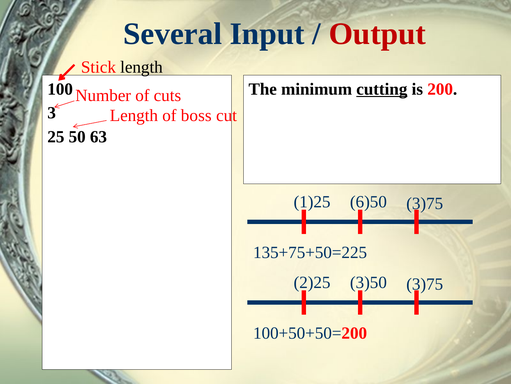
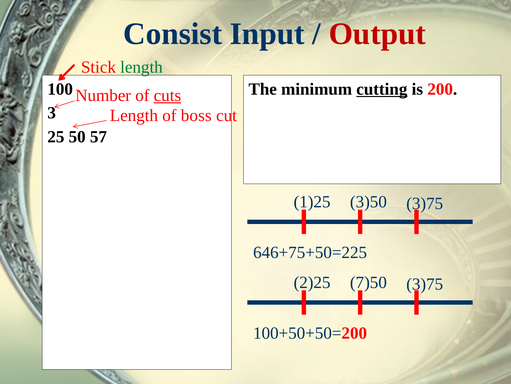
Several: Several -> Consist
length at (141, 67) colour: black -> green
cuts underline: none -> present
63: 63 -> 57
6)50: 6)50 -> 3)50
135+75+50=225: 135+75+50=225 -> 646+75+50=225
3)50: 3)50 -> 7)50
